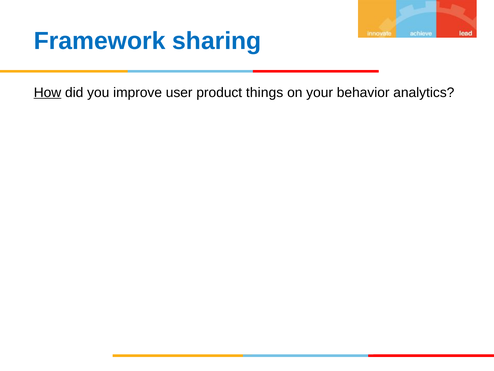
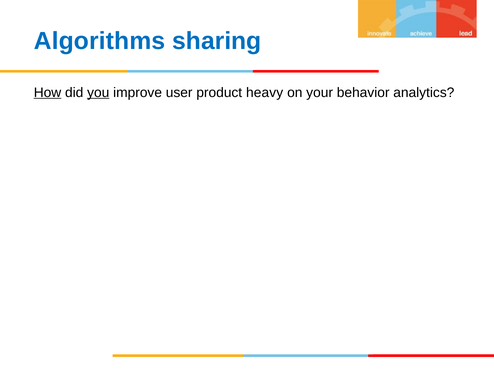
Framework: Framework -> Algorithms
you underline: none -> present
things: things -> heavy
